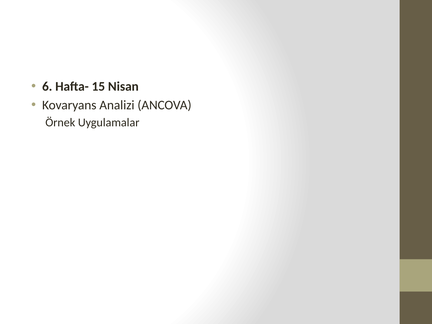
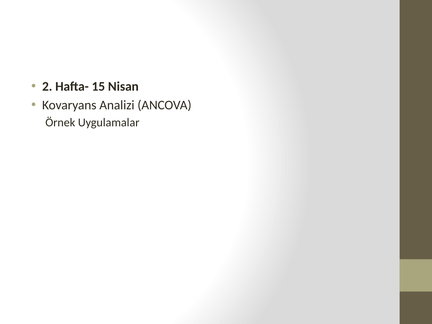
6: 6 -> 2
